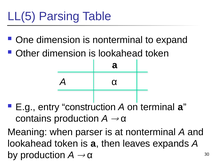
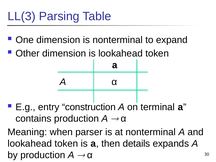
LL(5: LL(5 -> LL(3
leaves: leaves -> details
